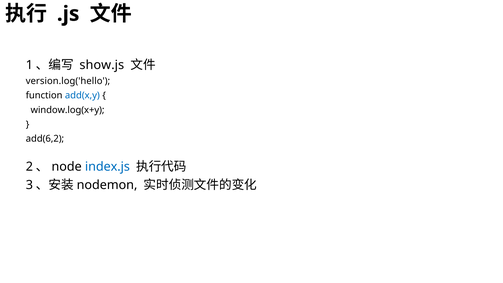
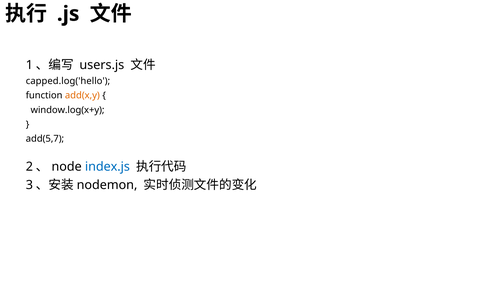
show.js: show.js -> users.js
version.log('hello: version.log('hello -> capped.log('hello
add(x,y colour: blue -> orange
add(6,2: add(6,2 -> add(5,7
